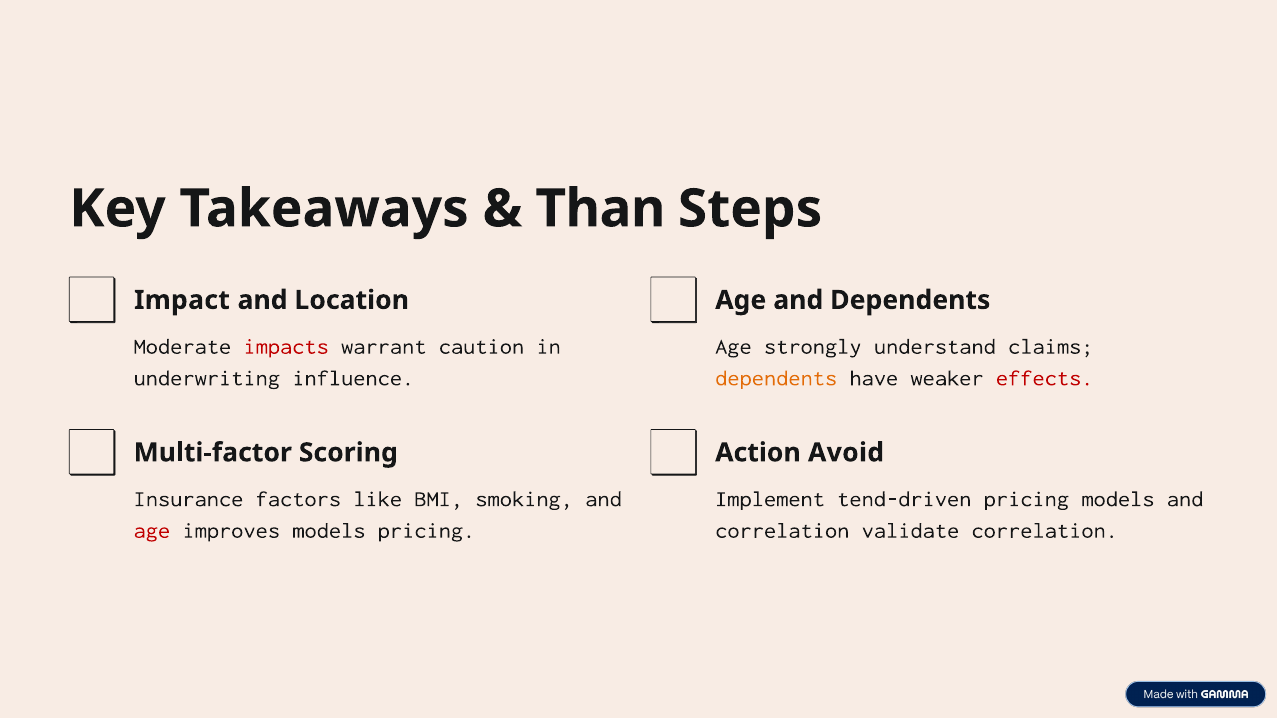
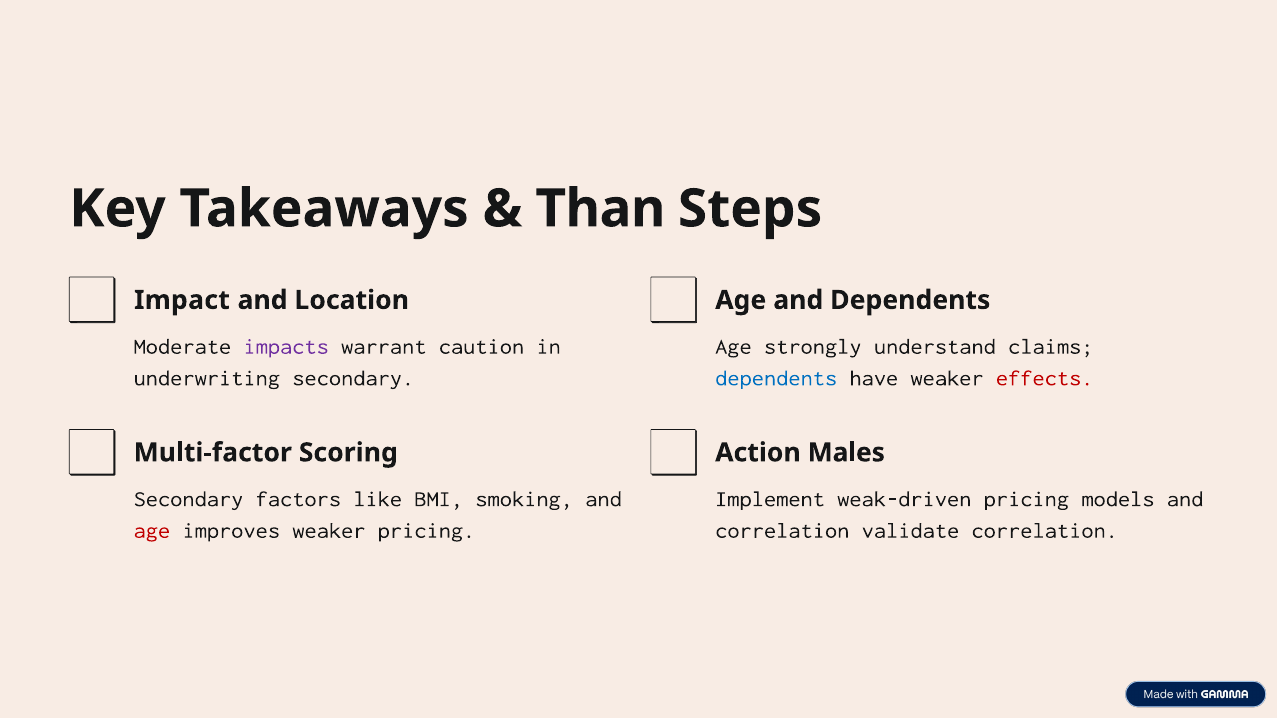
impacts colour: red -> purple
underwriting influence: influence -> secondary
dependents at (776, 378) colour: orange -> blue
Avoid: Avoid -> Males
Insurance at (188, 499): Insurance -> Secondary
tend-driven: tend-driven -> weak-driven
improves models: models -> weaker
